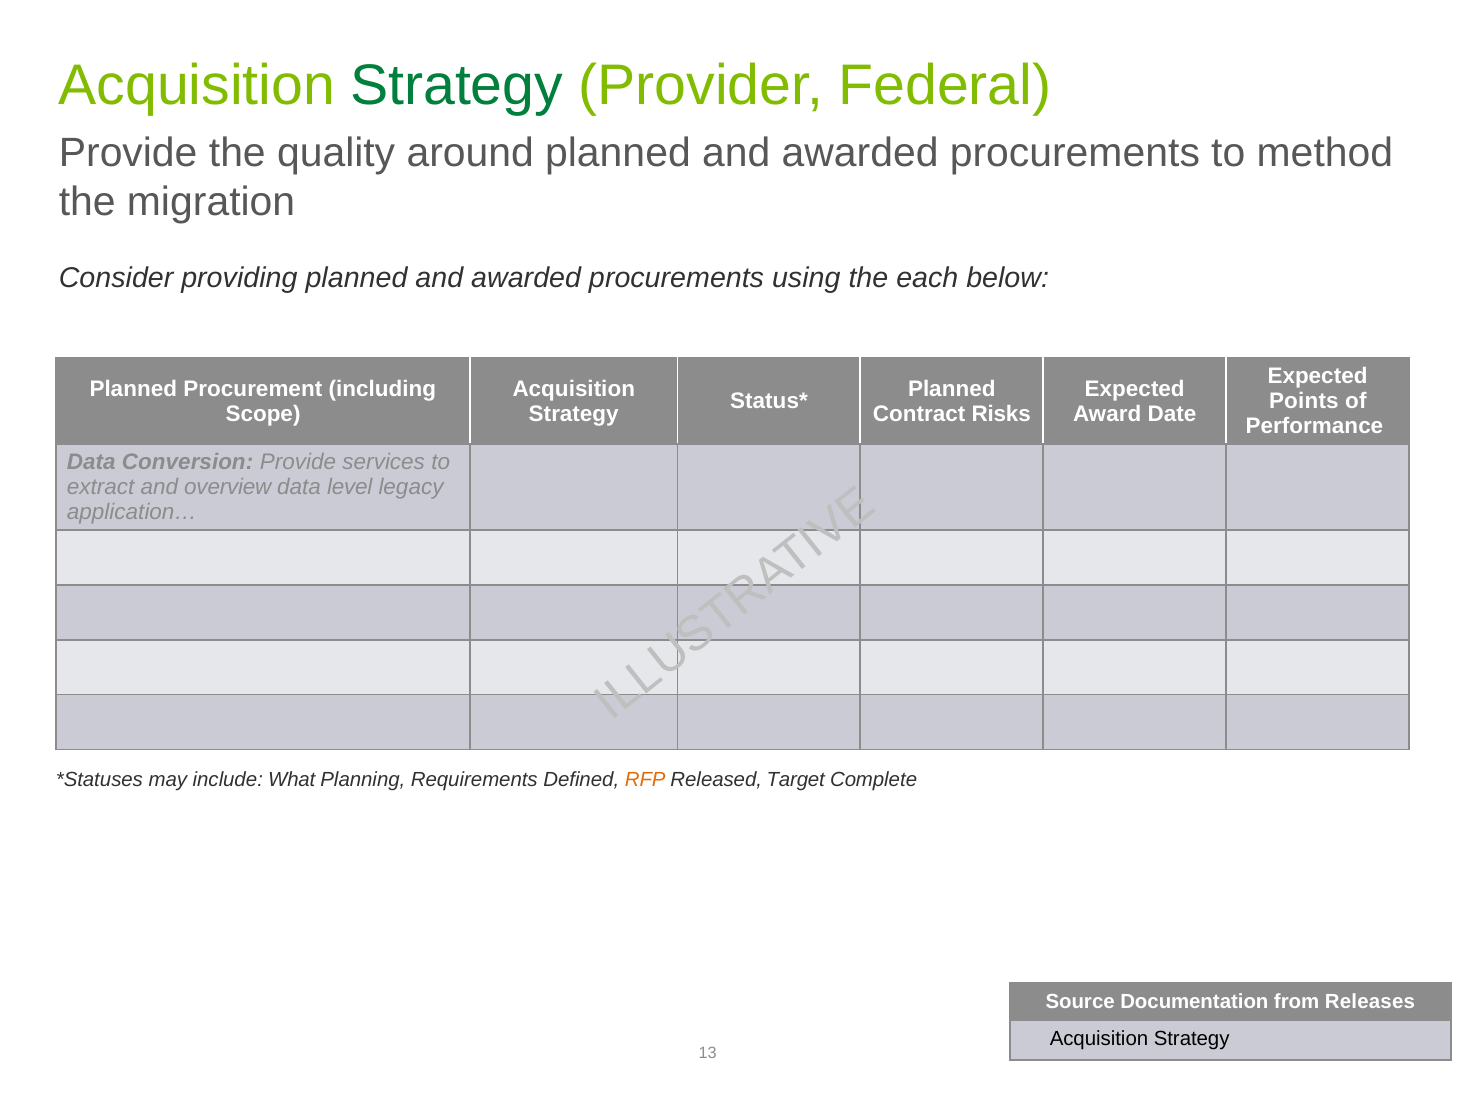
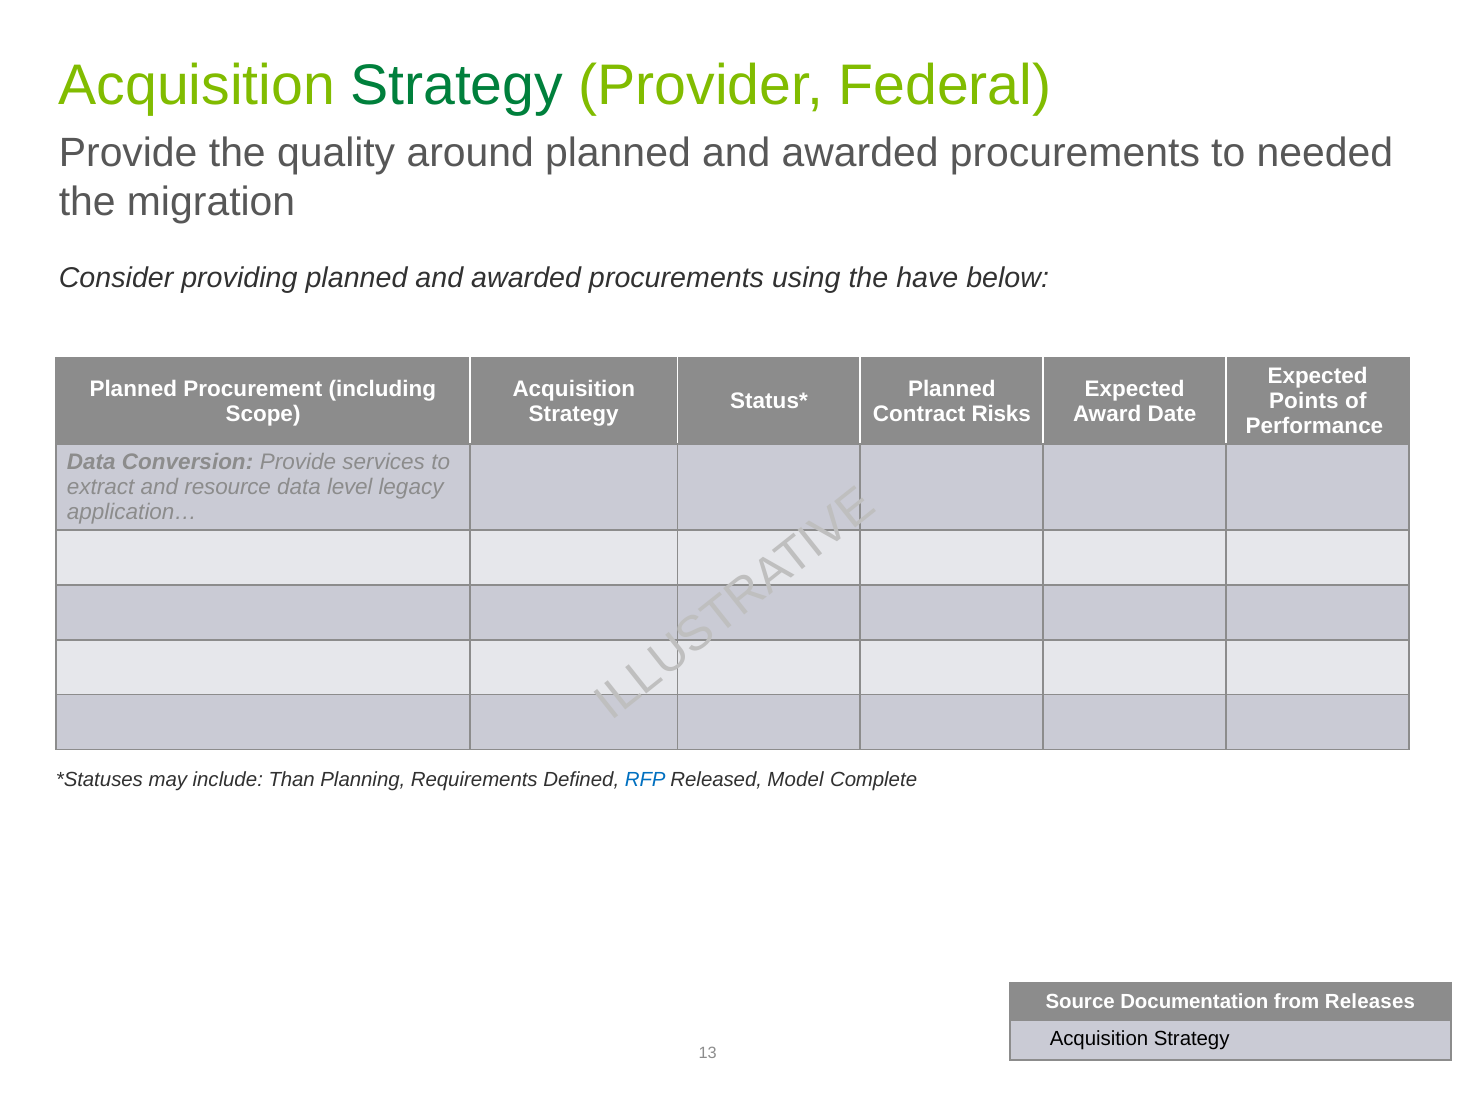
method: method -> needed
each: each -> have
overview: overview -> resource
What: What -> Than
RFP colour: orange -> blue
Target: Target -> Model
